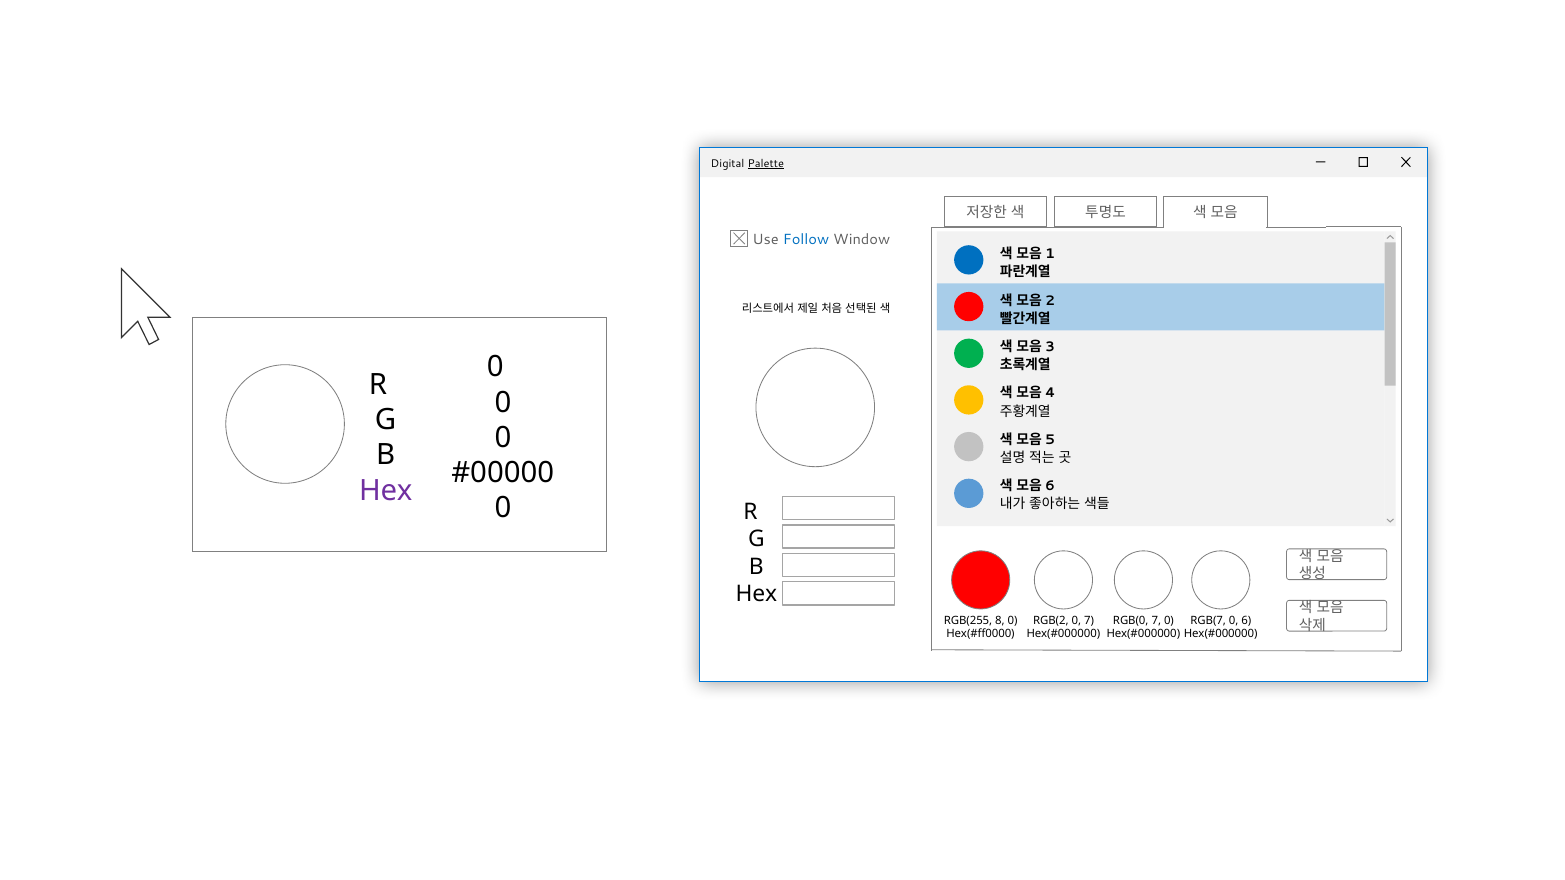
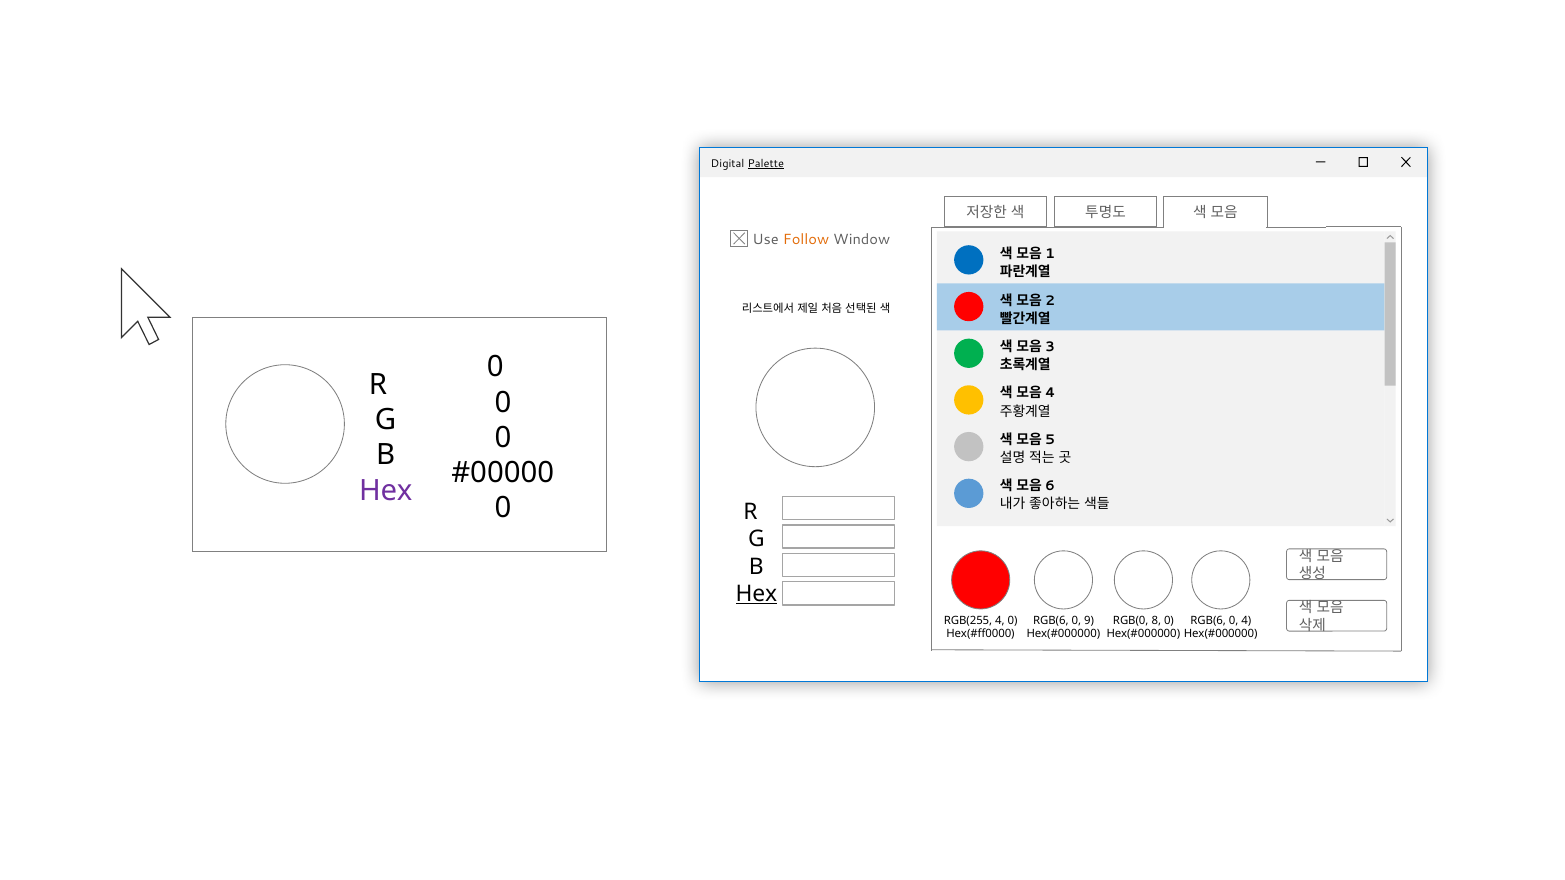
Follow colour: blue -> orange
Hex at (756, 594) underline: none -> present
RGB(255 8: 8 -> 4
RGB(2 at (1051, 621): RGB(2 -> RGB(6
0 7: 7 -> 9
RGB(0 7: 7 -> 8
RGB(7 at (1208, 621): RGB(7 -> RGB(6
0 6: 6 -> 4
